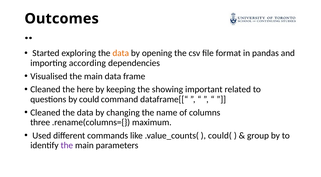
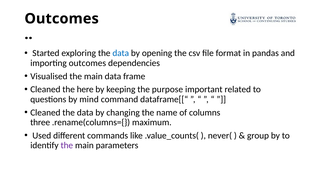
data at (121, 53) colour: orange -> blue
importing according: according -> outcomes
showing: showing -> purpose
could: could -> mind
could(: could( -> never(
